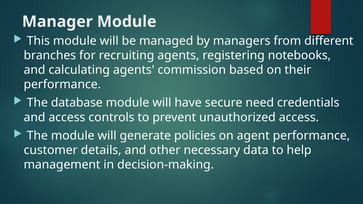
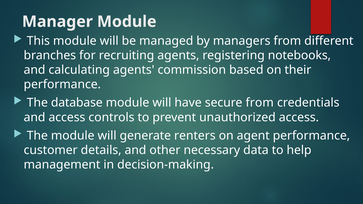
secure need: need -> from
policies: policies -> renters
